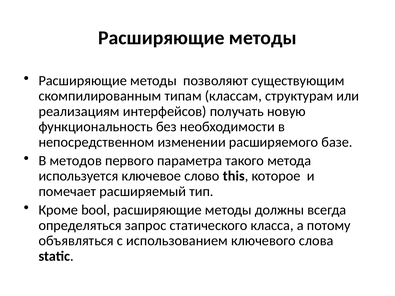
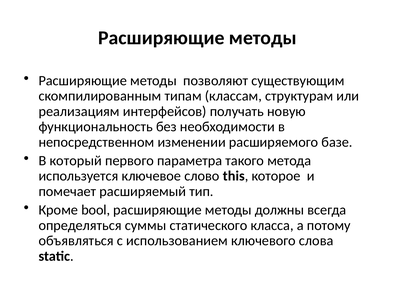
методов: методов -> который
запрос: запрос -> суммы
